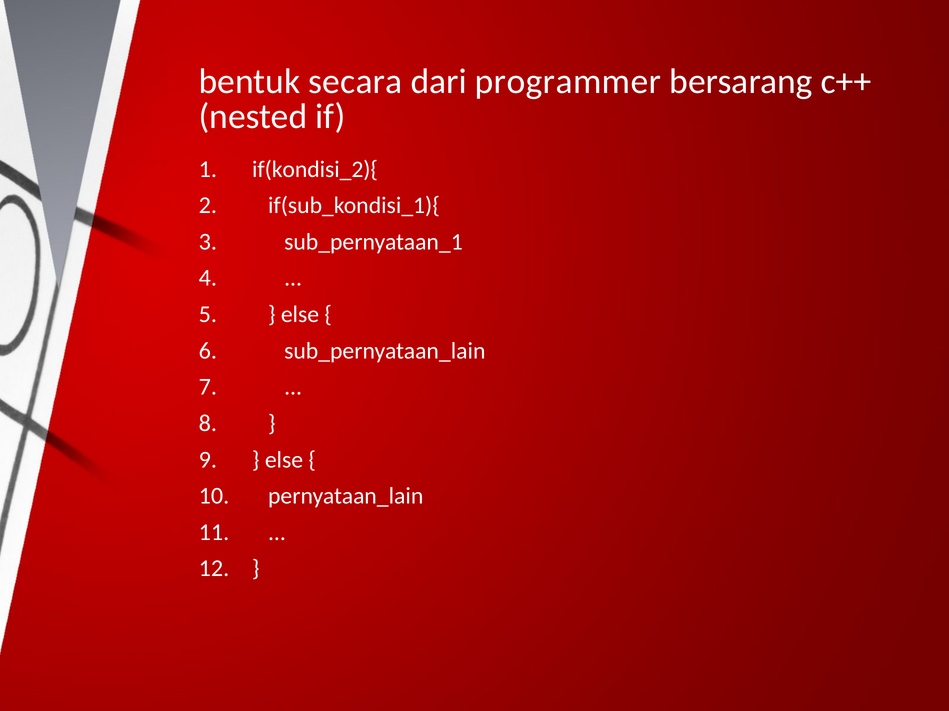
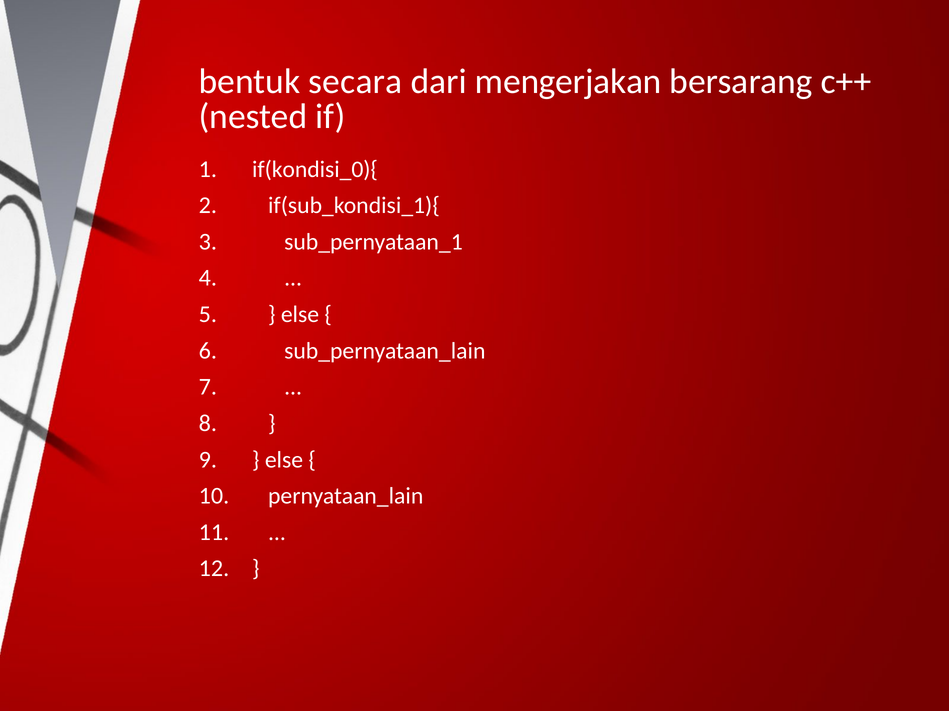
programmer: programmer -> mengerjakan
if(kondisi_2){: if(kondisi_2){ -> if(kondisi_0){
